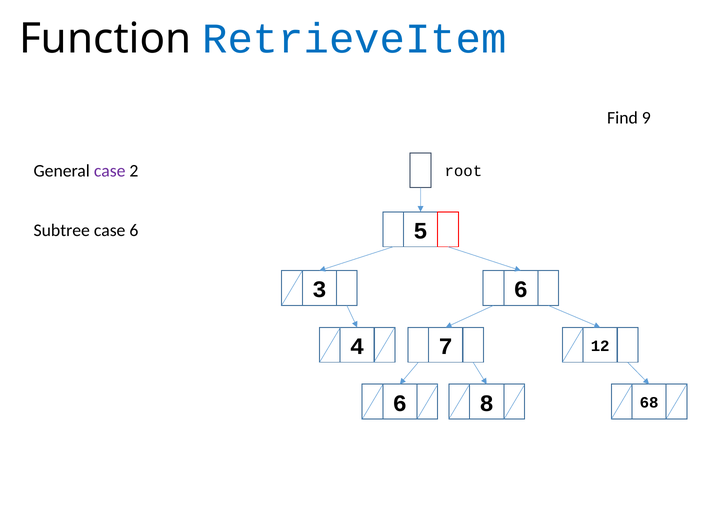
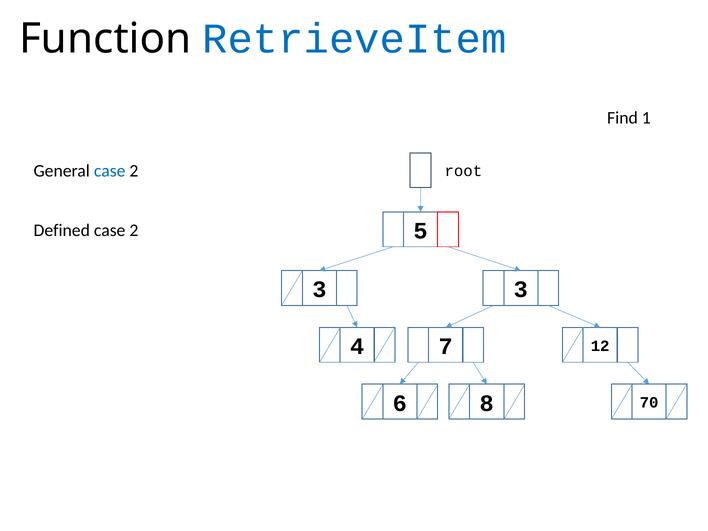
9: 9 -> 1
case at (110, 171) colour: purple -> blue
Subtree: Subtree -> Defined
6 at (134, 230): 6 -> 2
3 6: 6 -> 3
68: 68 -> 70
